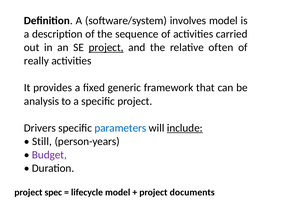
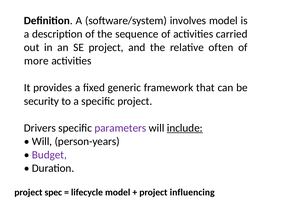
project at (106, 47) underline: present -> none
really: really -> more
analysis: analysis -> security
parameters colour: blue -> purple
Still at (42, 141): Still -> Will
documents: documents -> influencing
